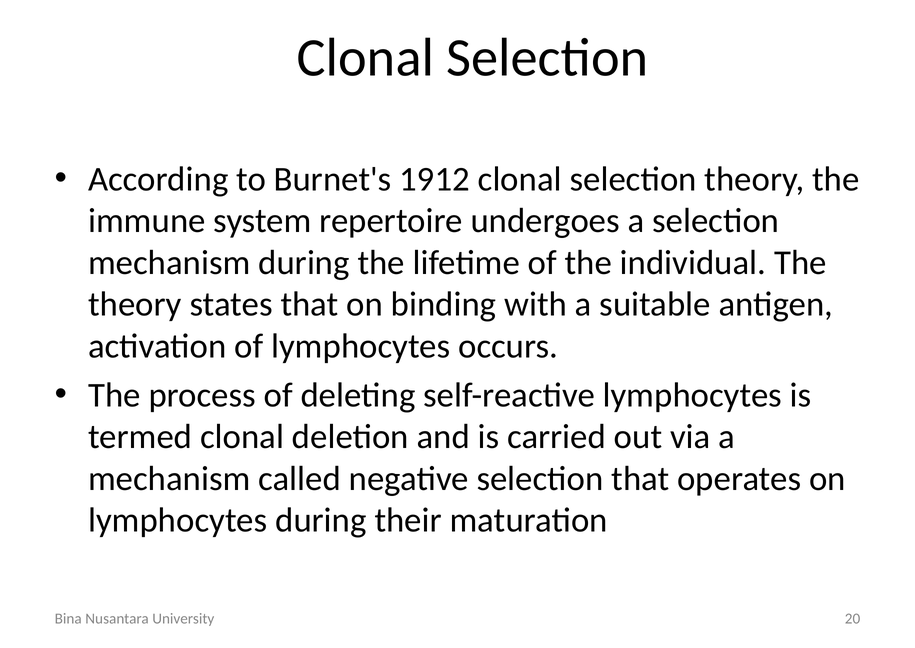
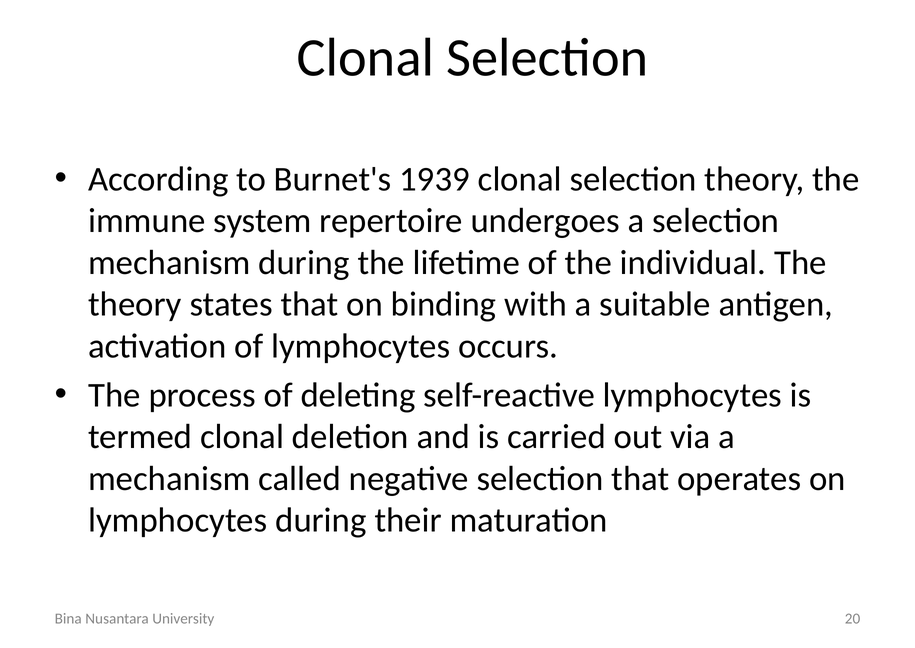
1912: 1912 -> 1939
